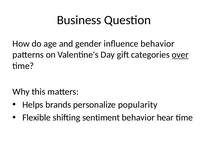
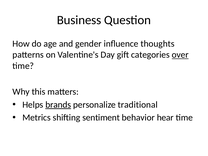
influence behavior: behavior -> thoughts
brands underline: none -> present
popularity: popularity -> traditional
Flexible: Flexible -> Metrics
